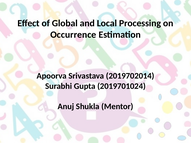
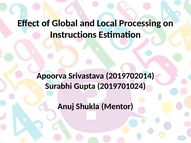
Occurrence: Occurrence -> Instructions
